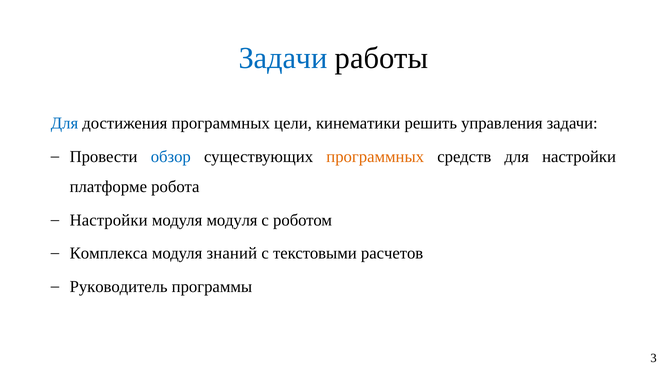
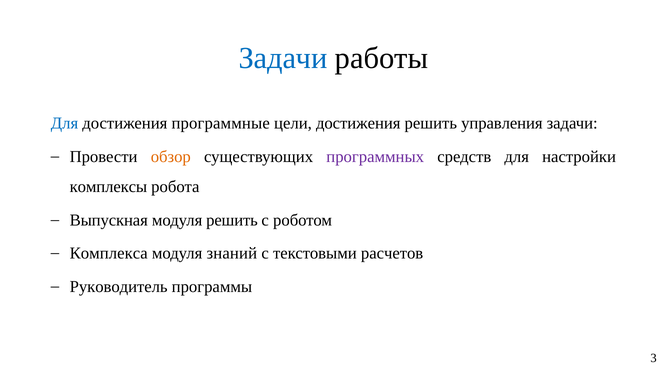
достижения программных: программных -> программные
цели кинематики: кинематики -> достижения
обзор colour: blue -> orange
программных at (375, 157) colour: orange -> purple
платформе: платформе -> комплексы
Настройки at (109, 220): Настройки -> Выпускная
модуля модуля: модуля -> решить
